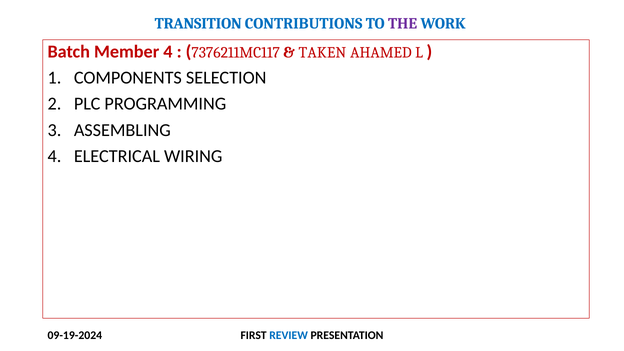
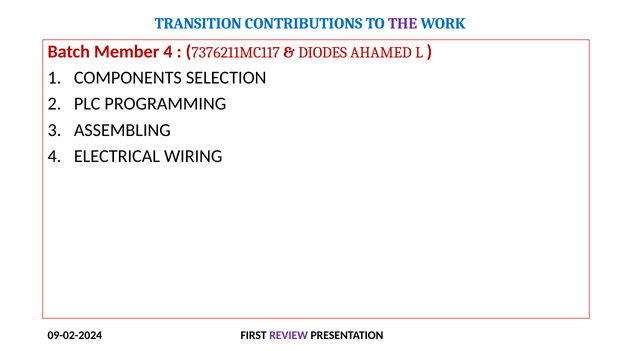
TAKEN: TAKEN -> DIODES
09-19-2024: 09-19-2024 -> 09-02-2024
REVIEW colour: blue -> purple
